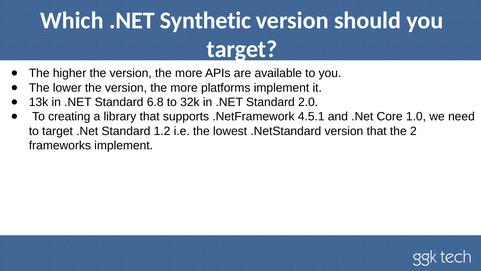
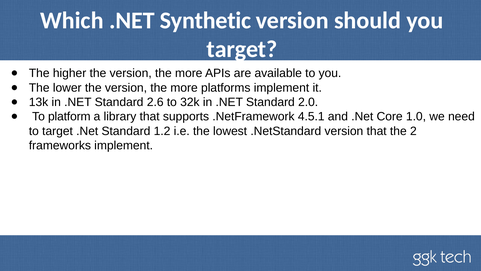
6.8: 6.8 -> 2.6
creating: creating -> platform
